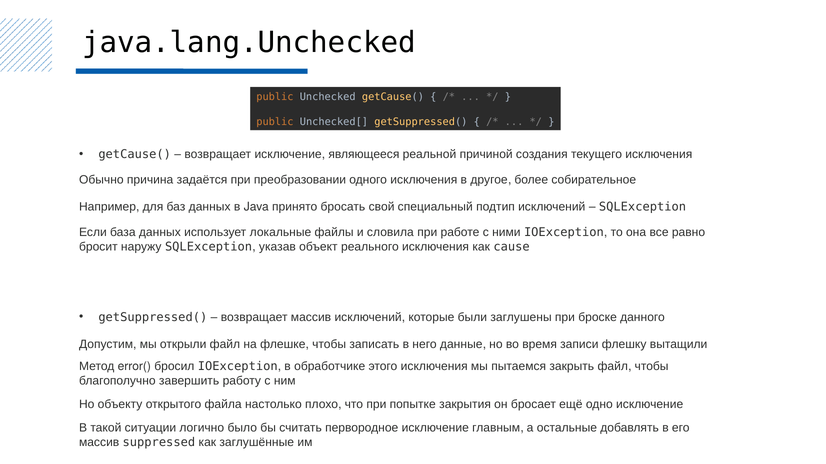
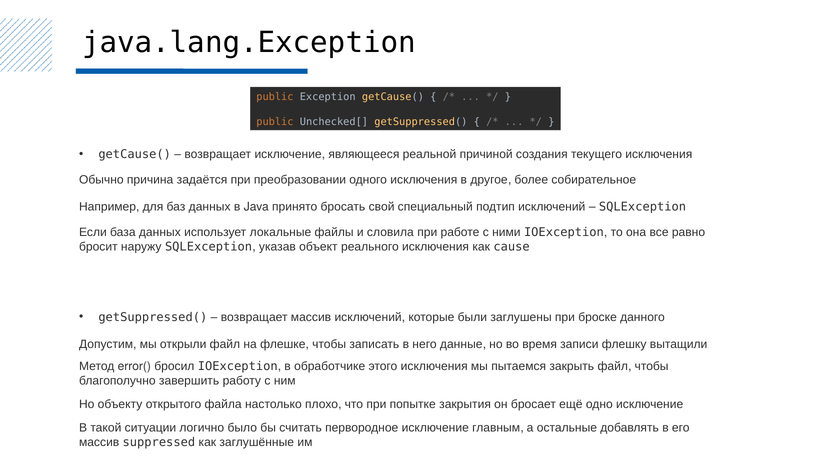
java.lang.Unchecked: java.lang.Unchecked -> java.lang.Exception
Unchecked: Unchecked -> Exception
